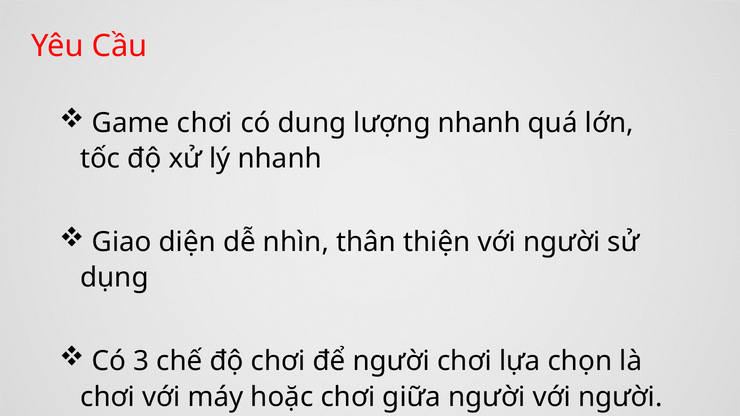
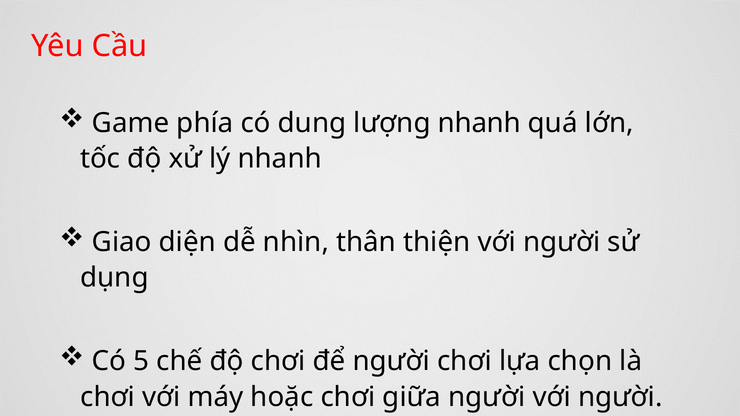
Game chơi: chơi -> phía
3: 3 -> 5
